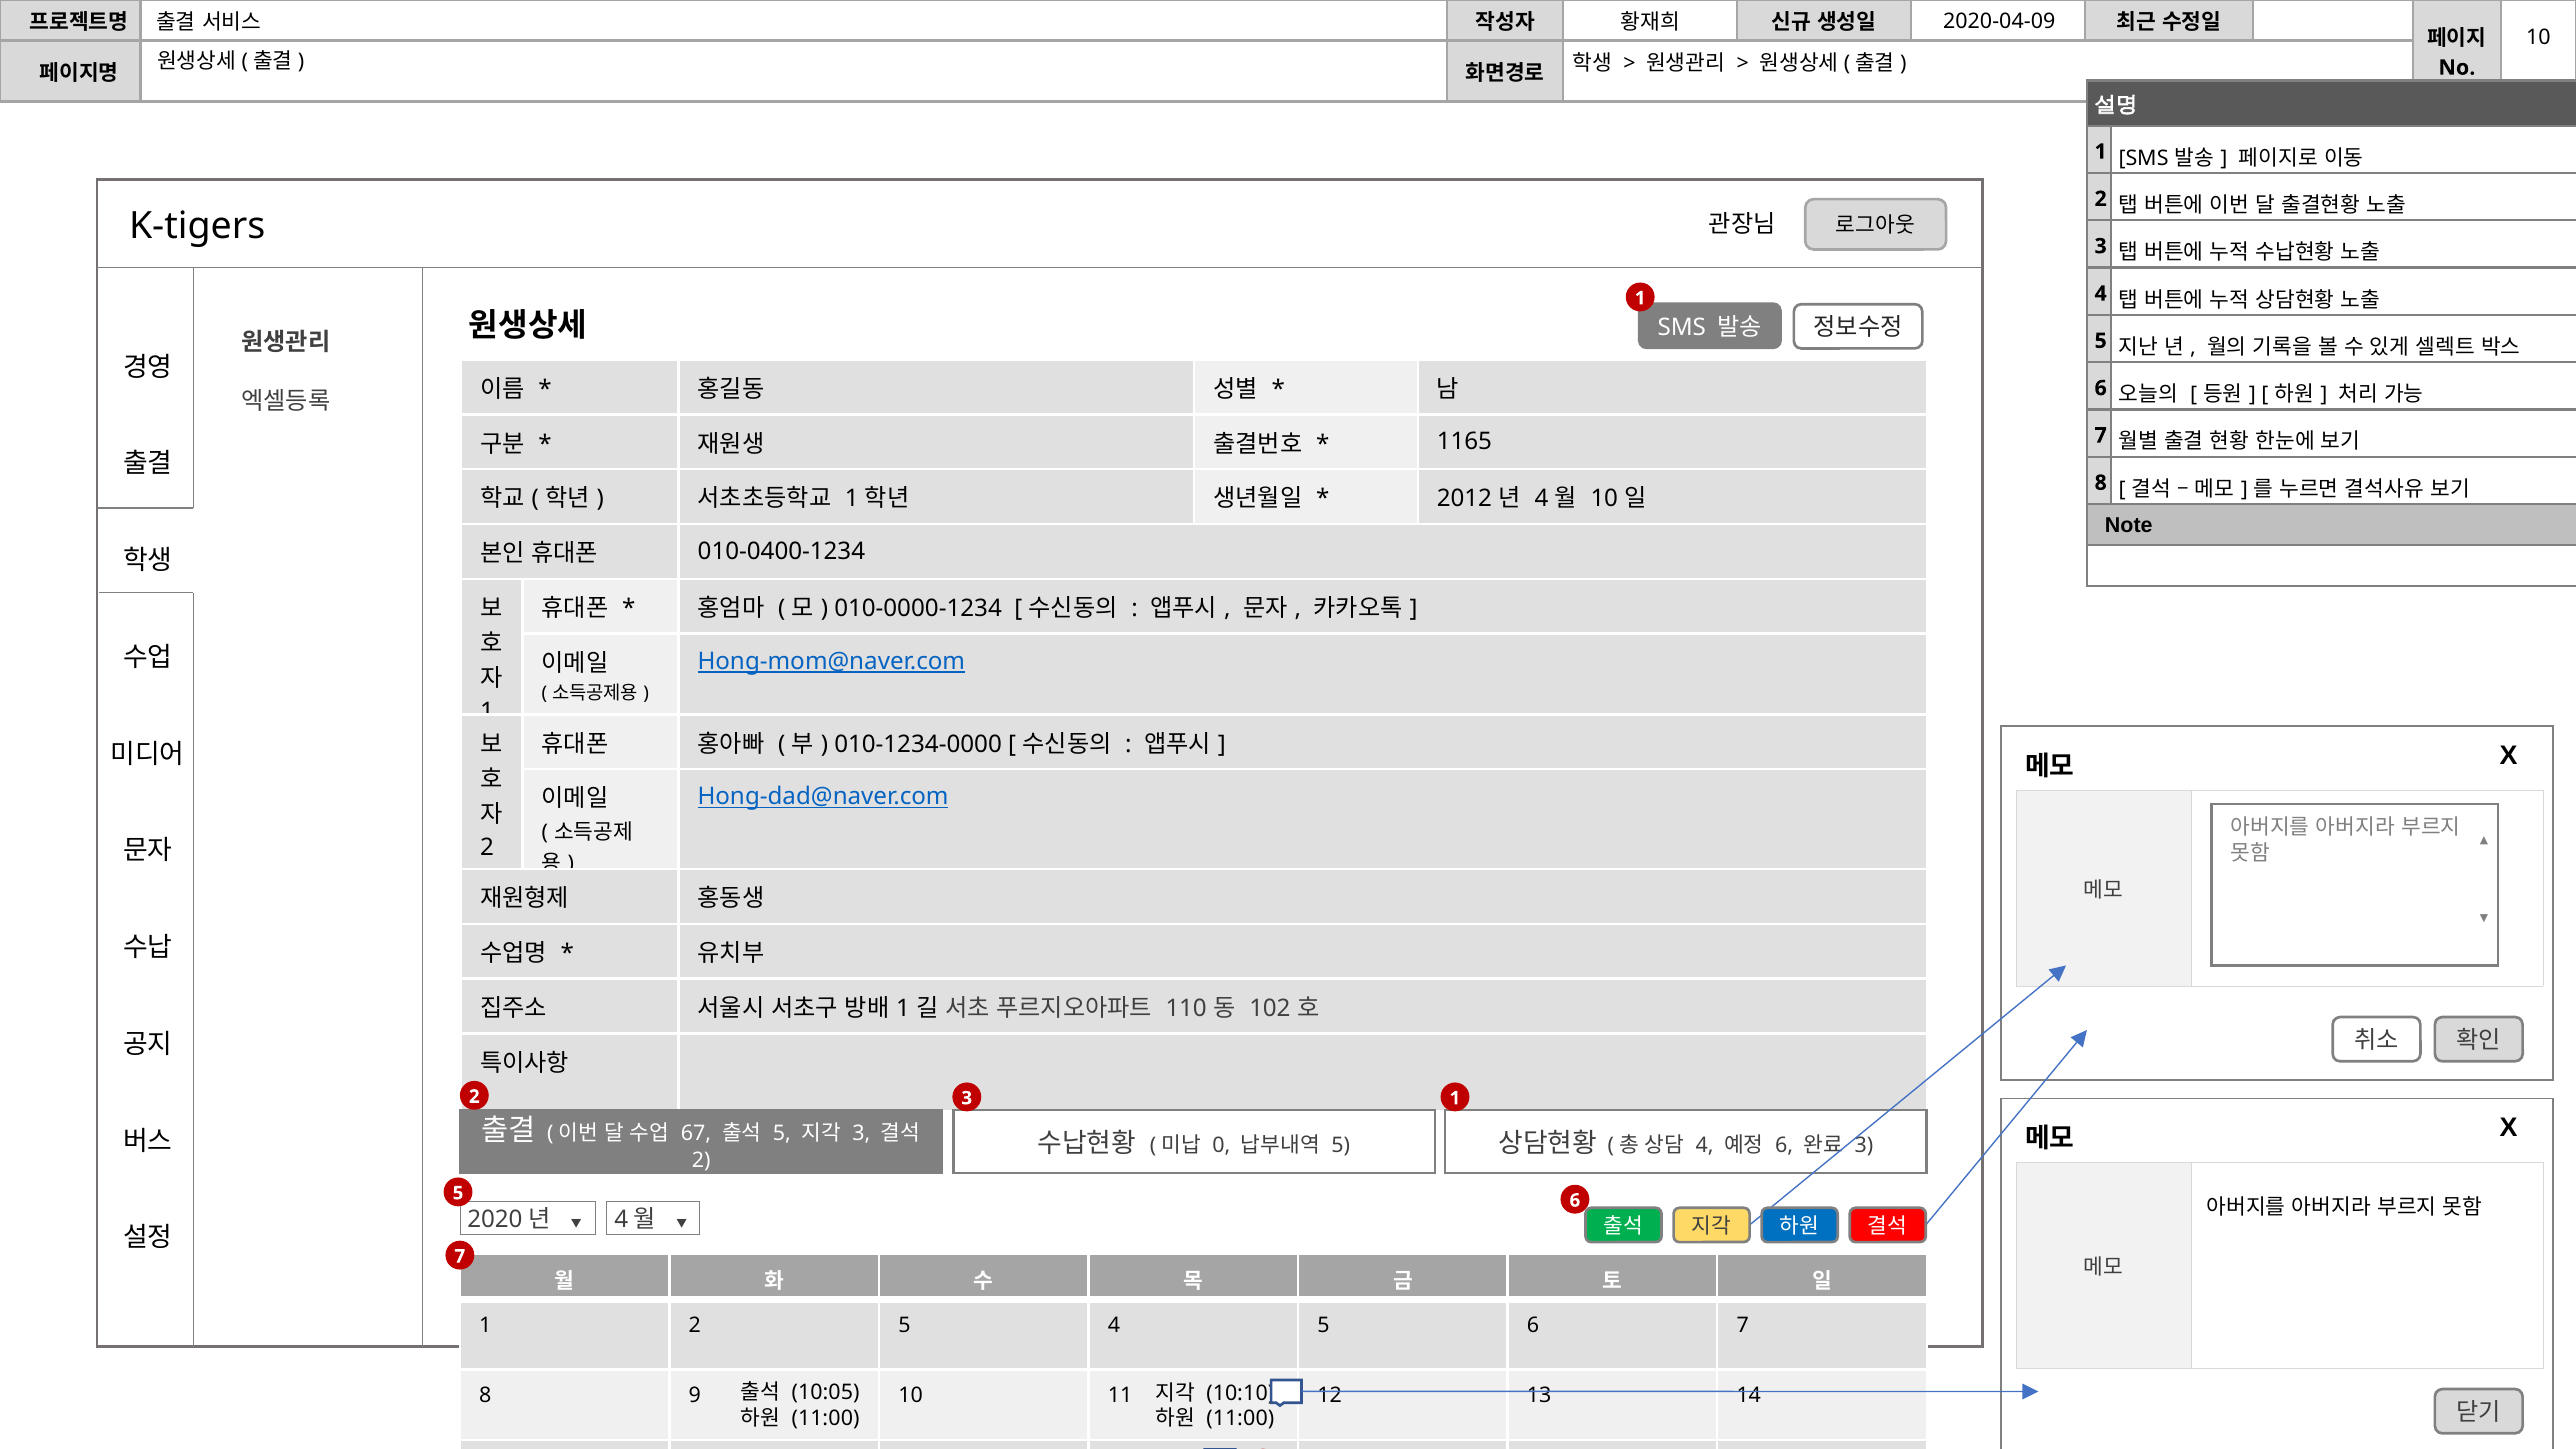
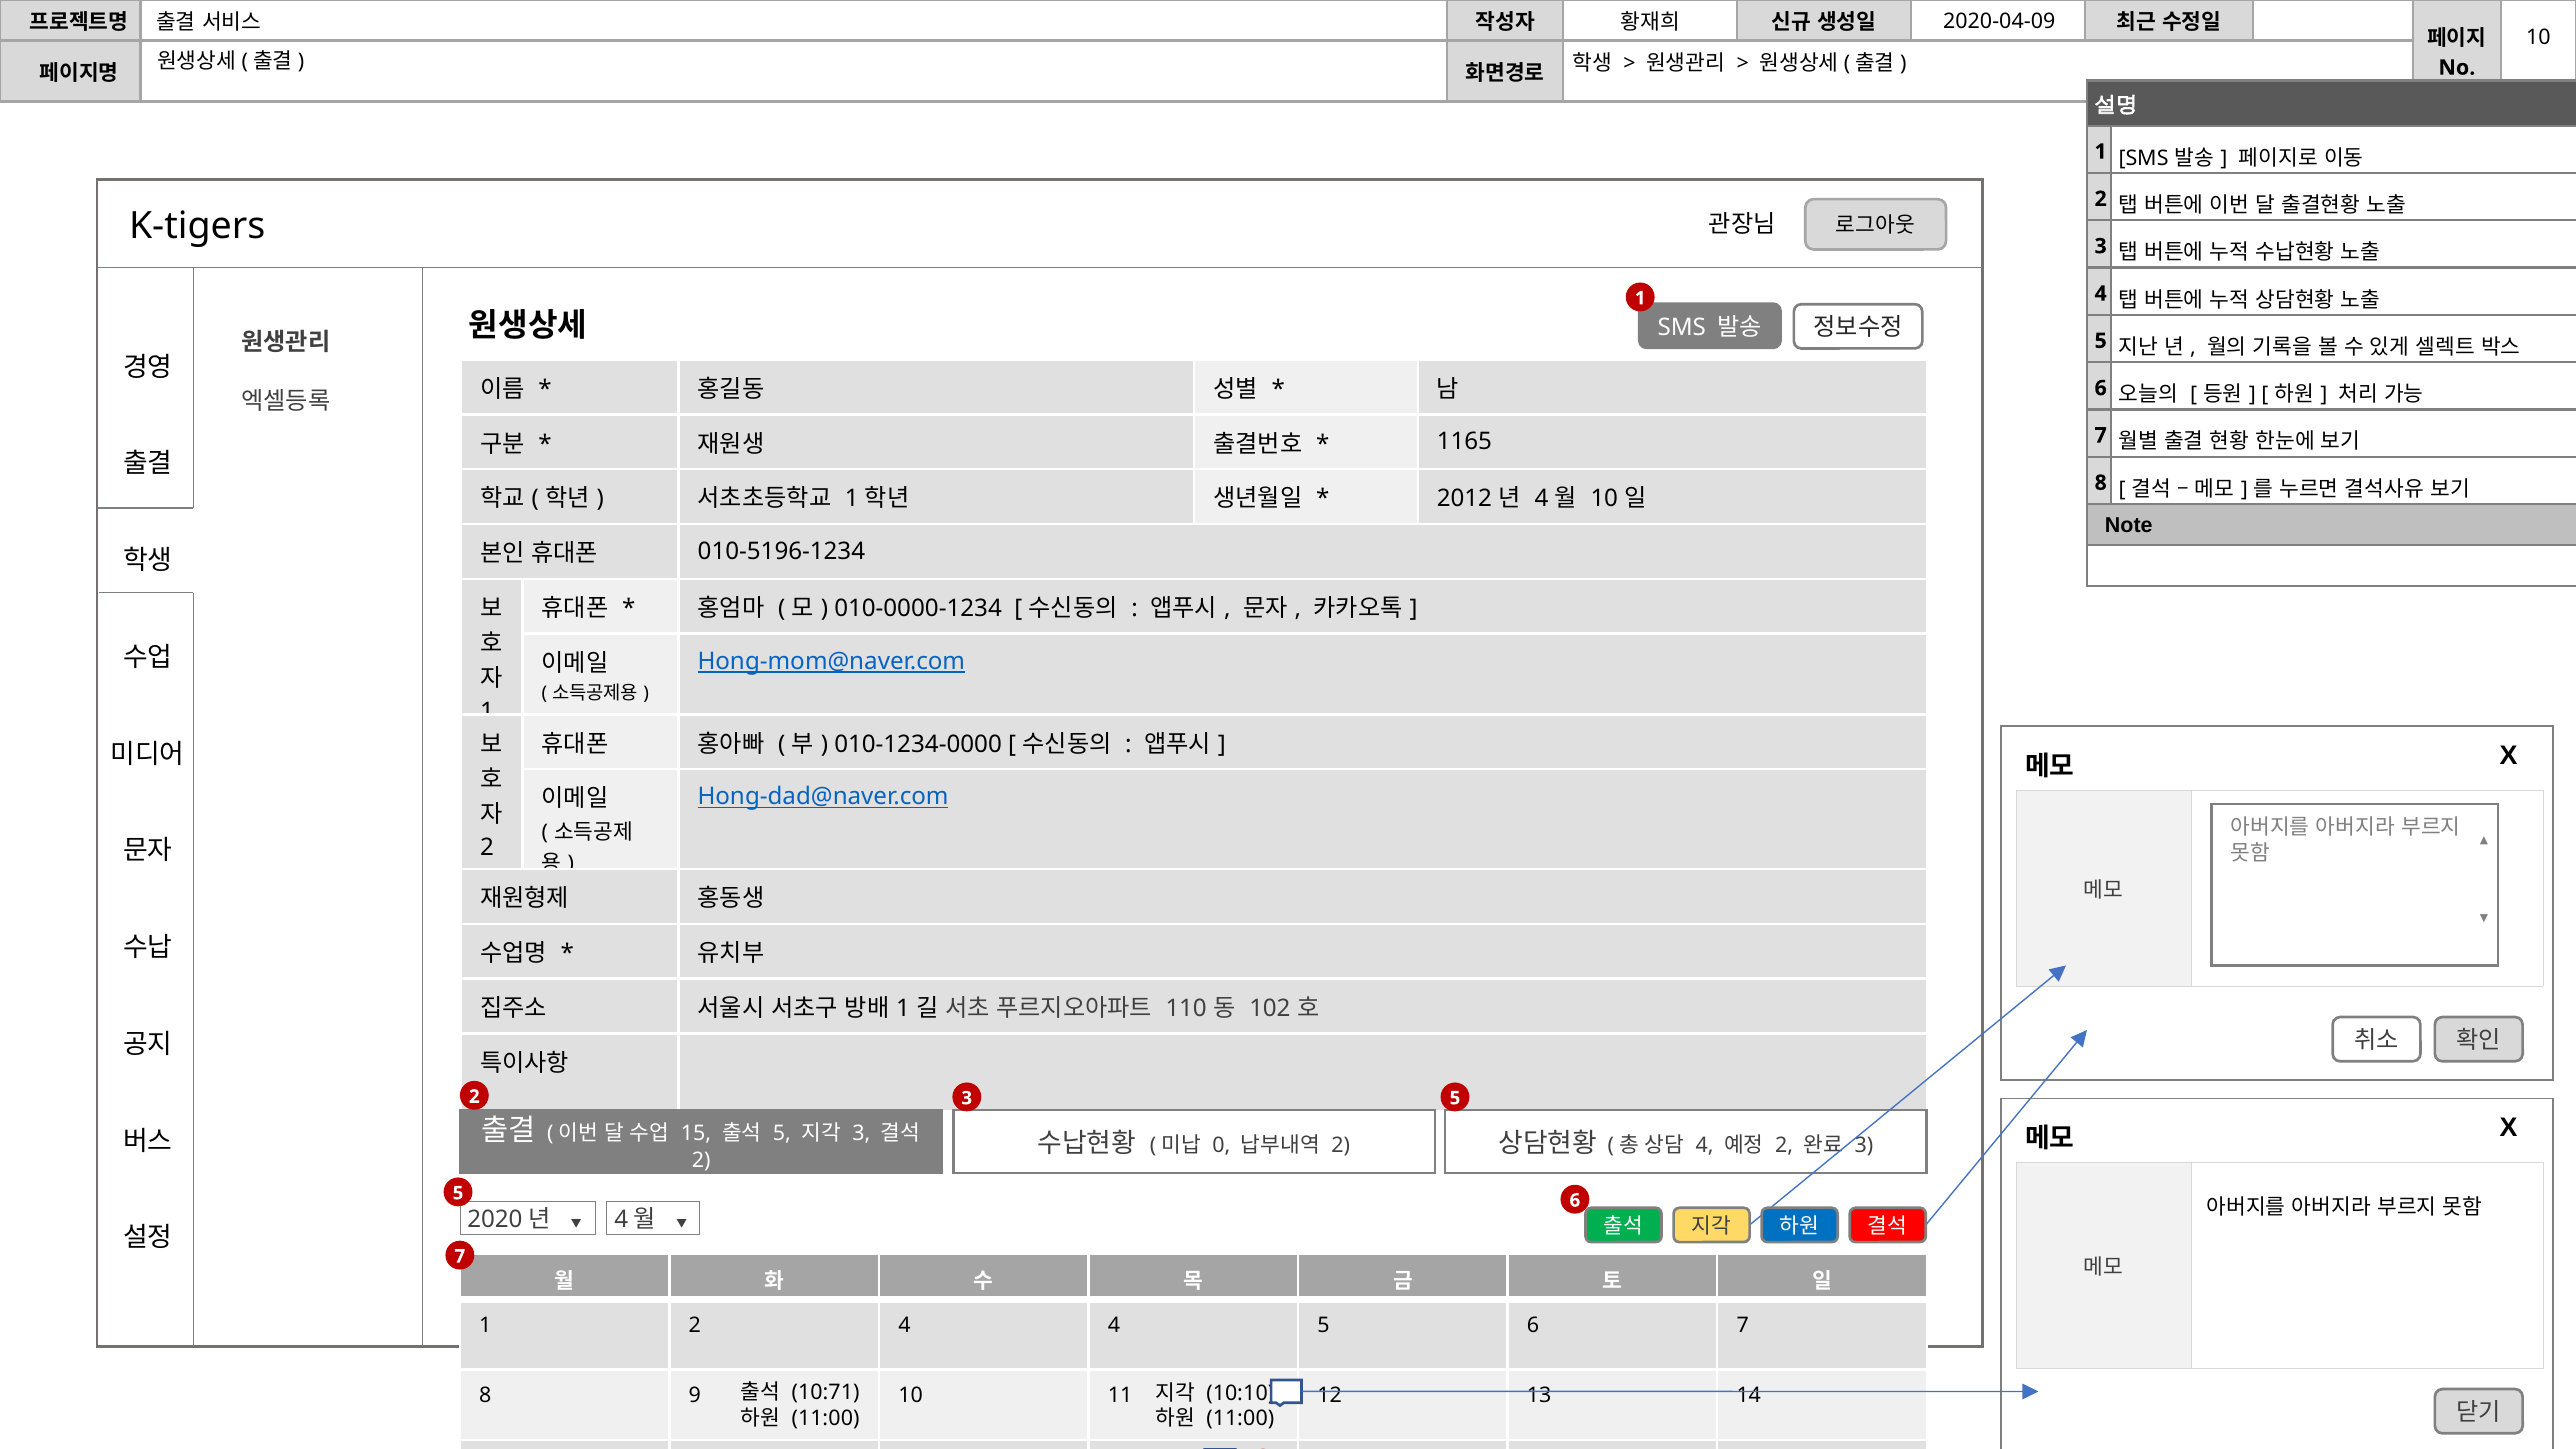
010-0400-1234: 010-0400-1234 -> 010-5196-1234
3 1: 1 -> 5
67 at (696, 1133): 67 -> 15
5 at (1341, 1145): 5 -> 2
6 at (1784, 1145): 6 -> 2
2 5: 5 -> 4
10:05: 10:05 -> 10:71
